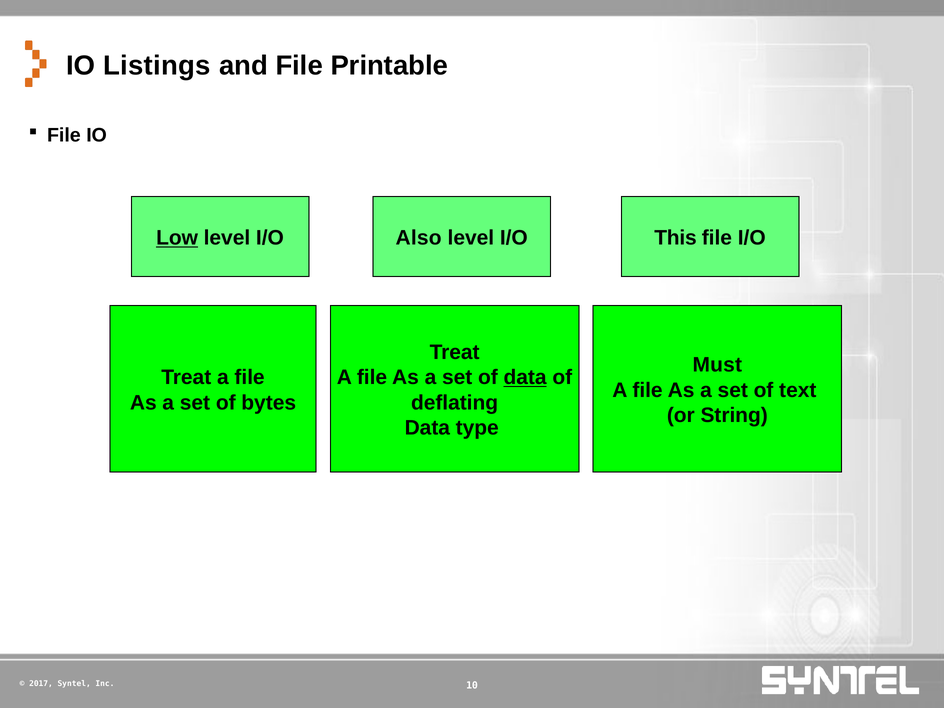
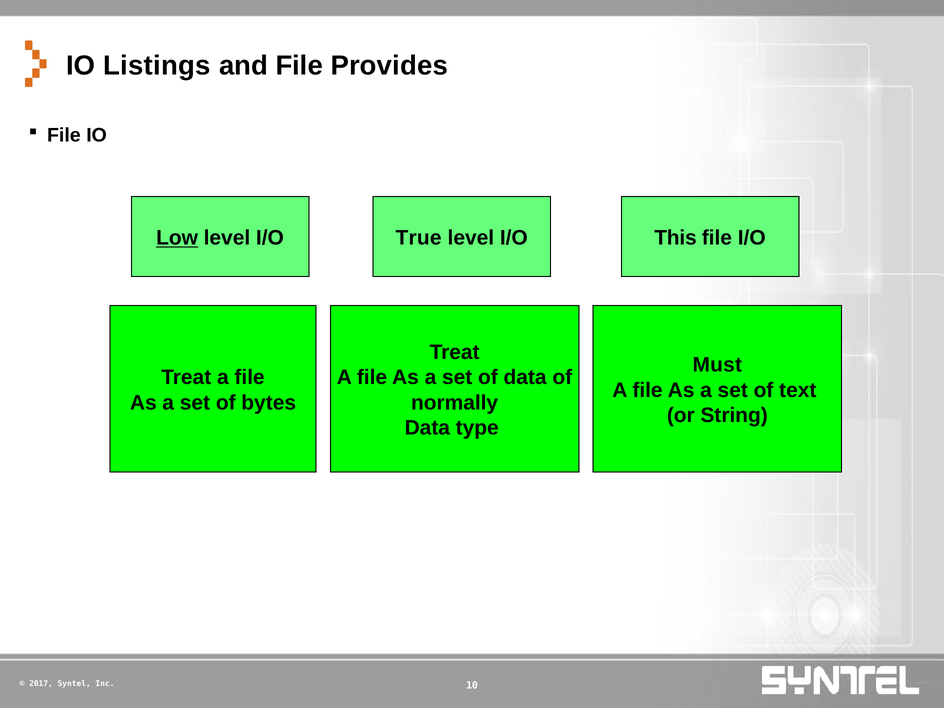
Printable: Printable -> Provides
Also: Also -> True
data at (525, 378) underline: present -> none
deflating: deflating -> normally
